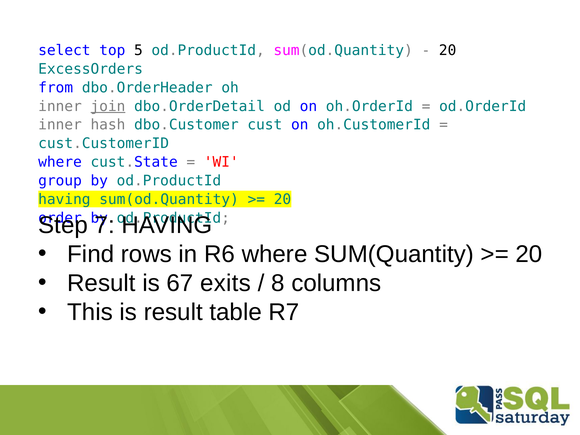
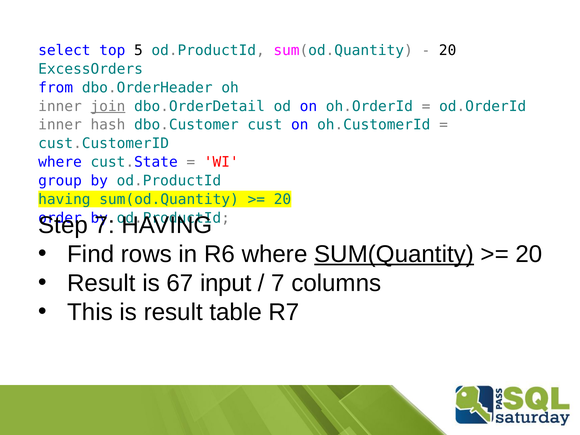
SUM(Quantity underline: none -> present
exits: exits -> input
8 at (278, 283): 8 -> 7
